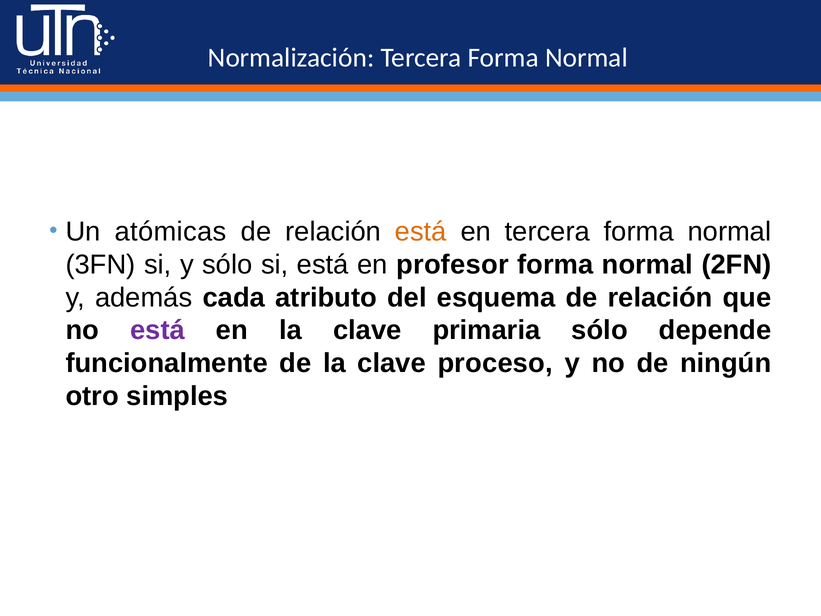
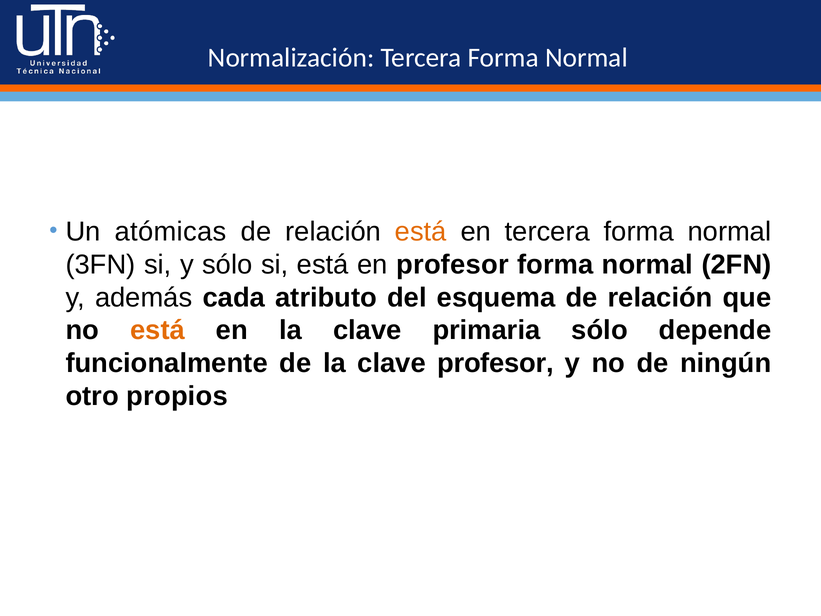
está at (157, 330) colour: purple -> orange
clave proceso: proceso -> profesor
simples: simples -> propios
